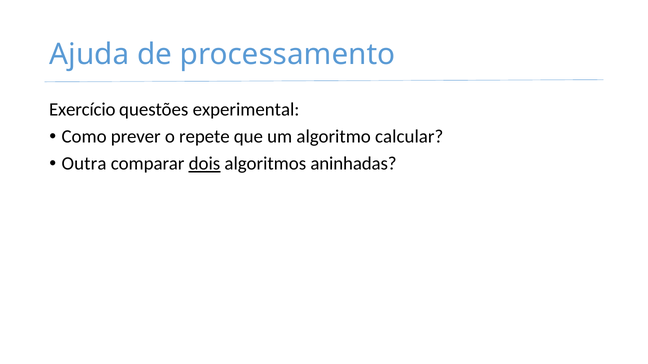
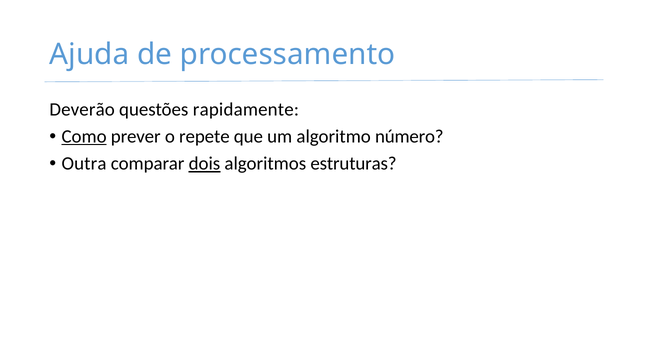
Exercício: Exercício -> Deverão
experimental: experimental -> rapidamente
Como underline: none -> present
calcular: calcular -> número
aninhadas: aninhadas -> estruturas
